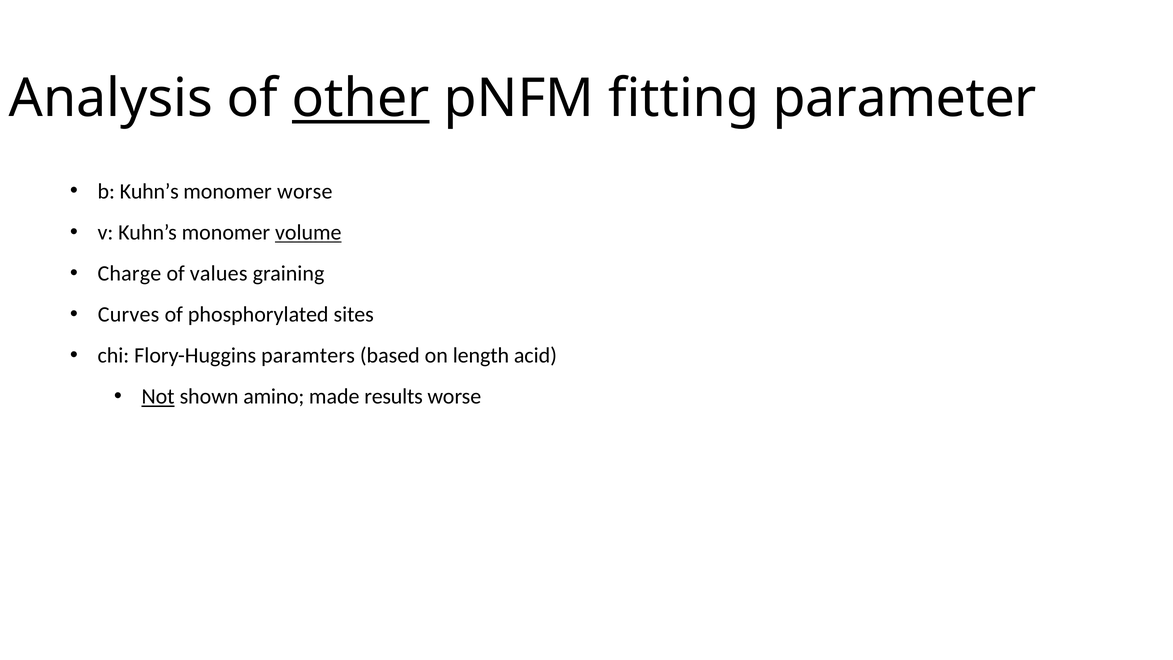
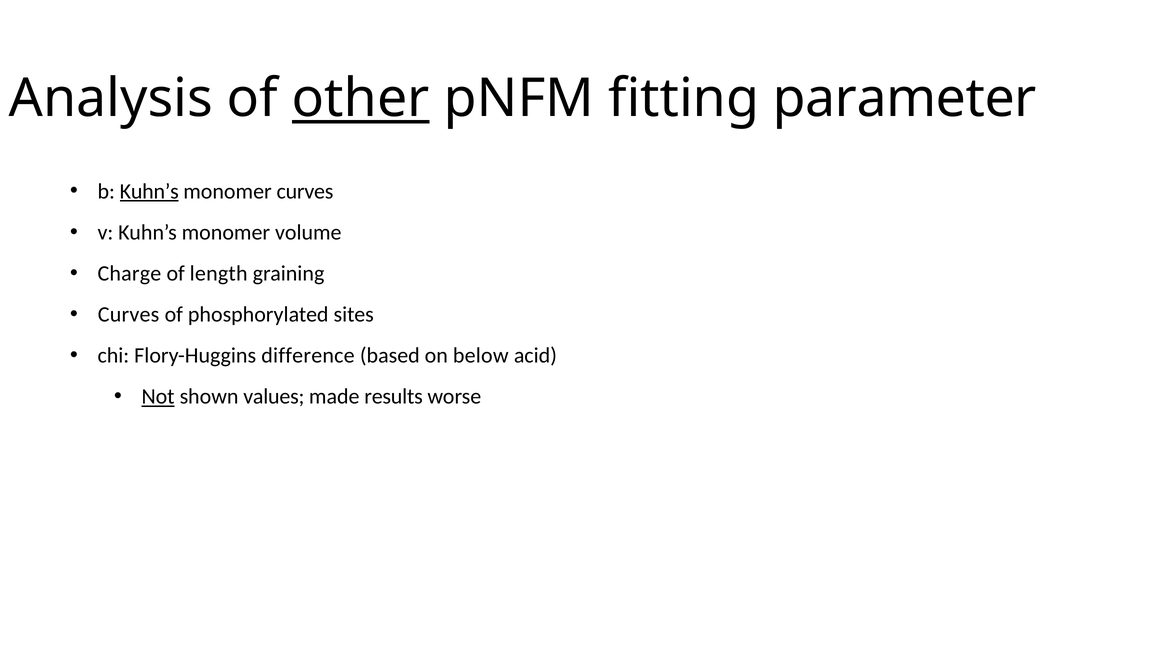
Kuhn’s at (149, 191) underline: none -> present
monomer worse: worse -> curves
volume underline: present -> none
values: values -> length
paramters: paramters -> difference
length: length -> below
amino: amino -> values
